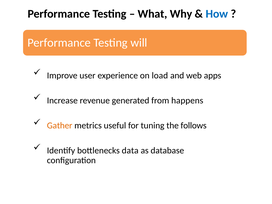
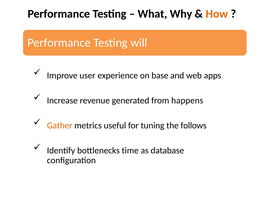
How colour: blue -> orange
load: load -> base
data: data -> time
